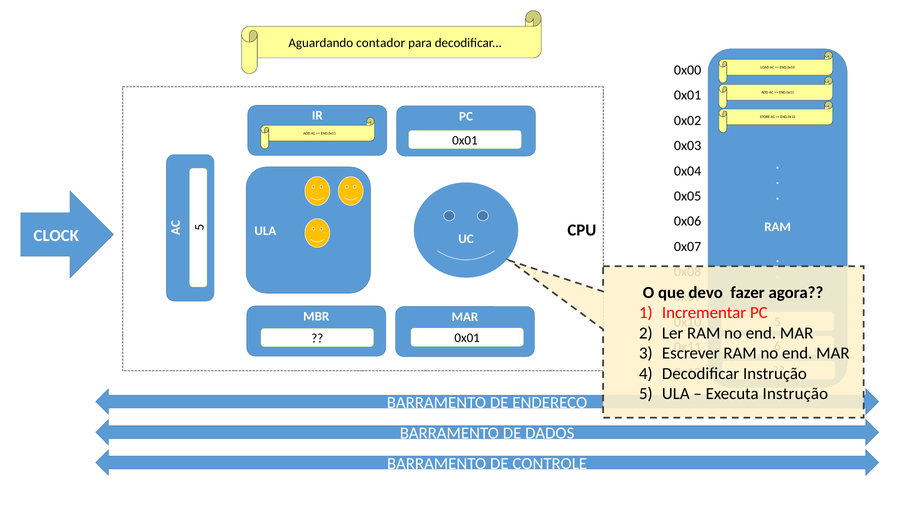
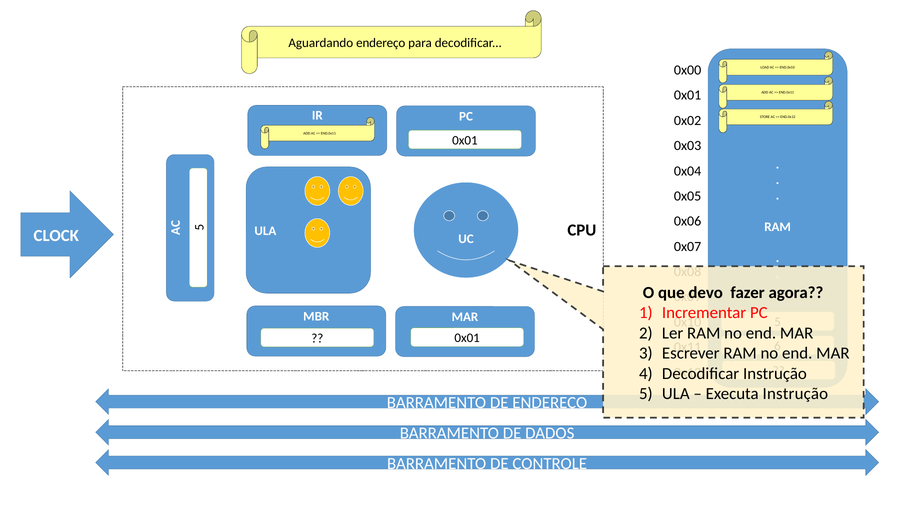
Aguardando contador: contador -> endereço
